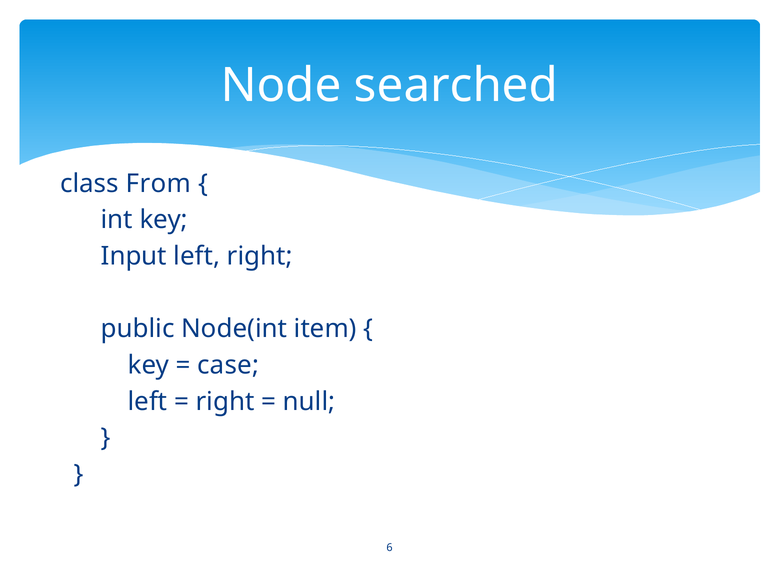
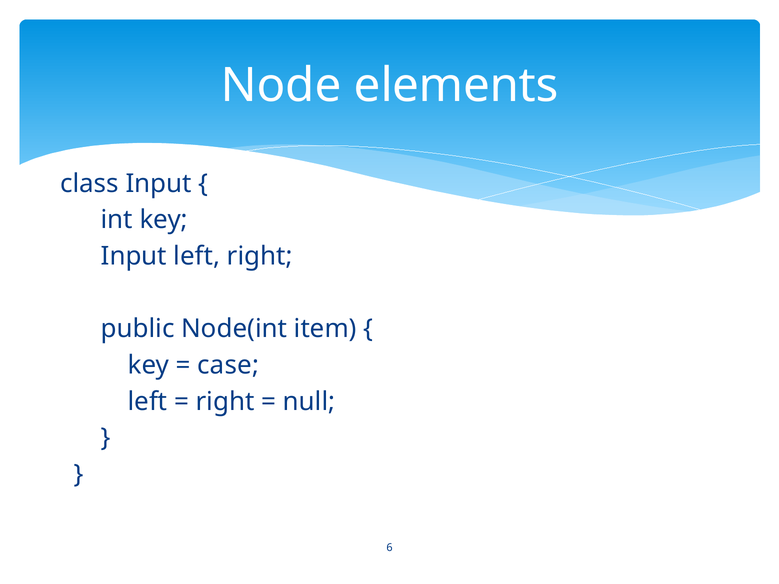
searched: searched -> elements
class From: From -> Input
